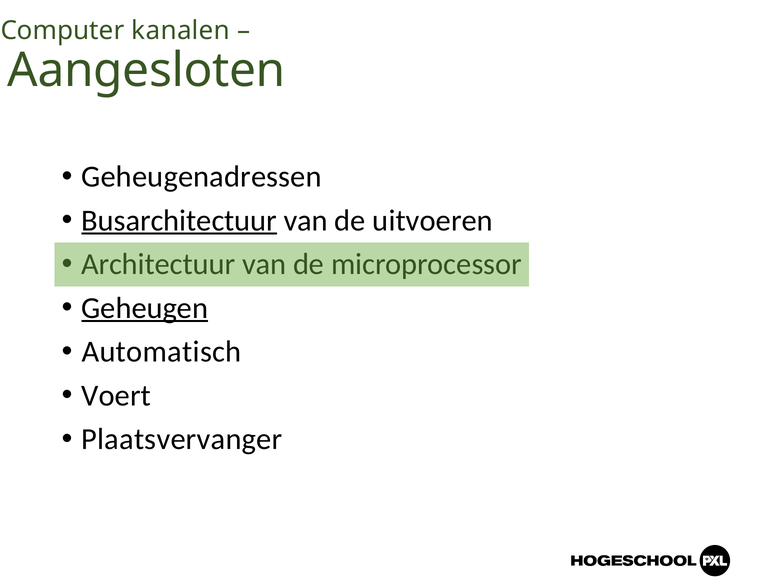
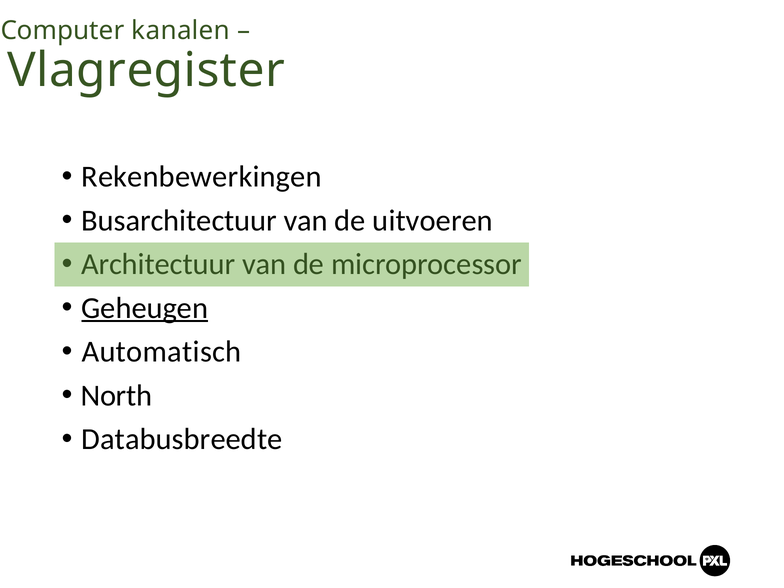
Aangesloten: Aangesloten -> Vlagregister
Geheugenadressen: Geheugenadressen -> Rekenbewerkingen
Busarchitectuur underline: present -> none
Voert: Voert -> North
Plaatsvervanger: Plaatsvervanger -> Databusbreedte
